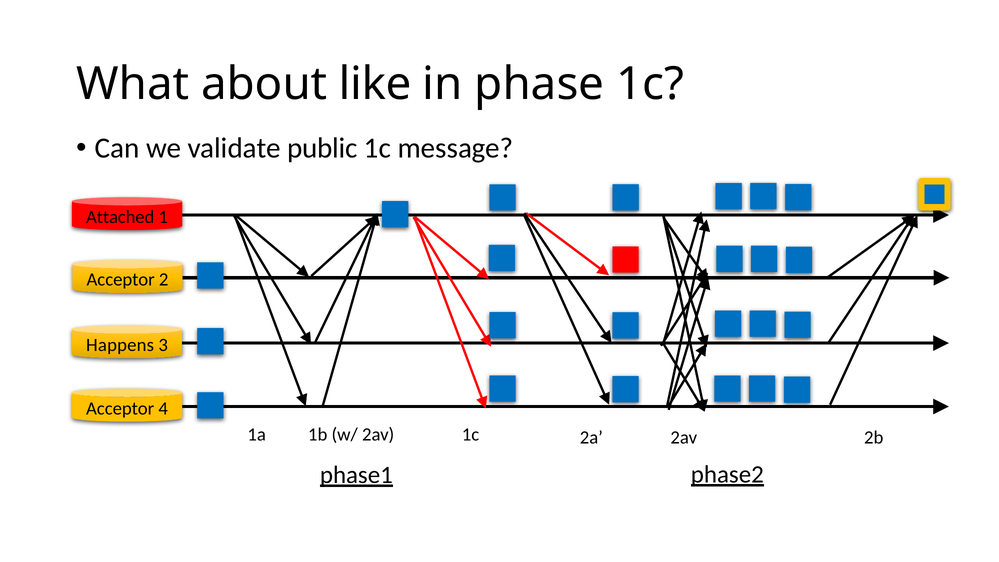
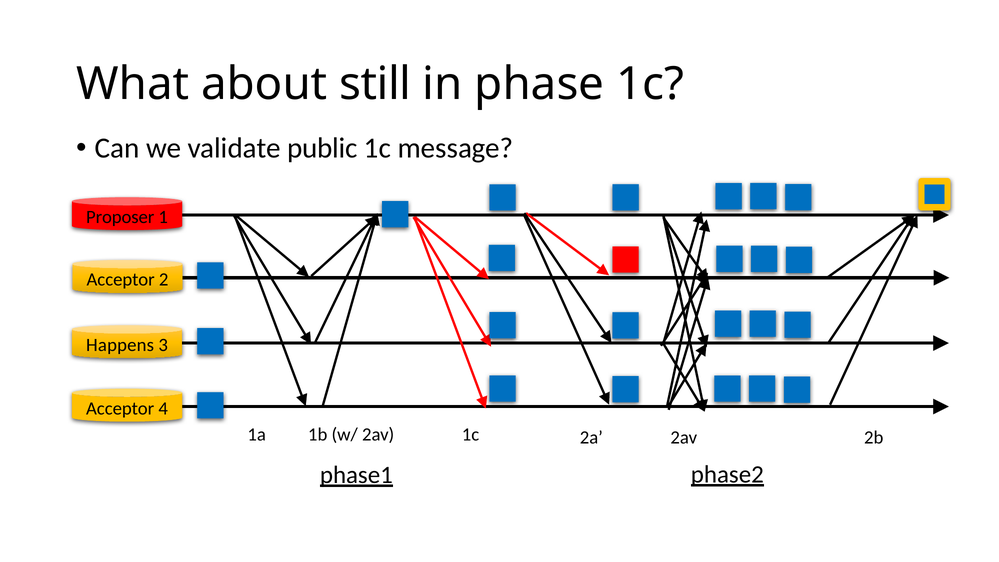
like: like -> still
Attached: Attached -> Proposer
